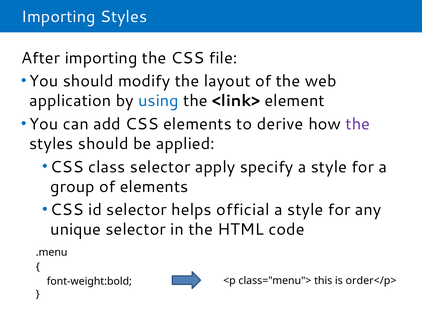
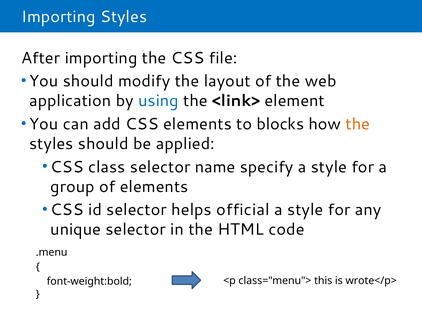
derive: derive -> blocks
the at (358, 124) colour: purple -> orange
apply: apply -> name
order</p>: order</p> -> wrote</p>
